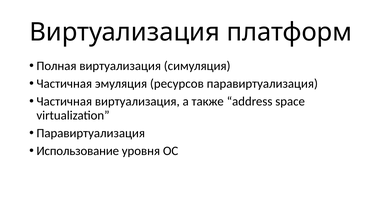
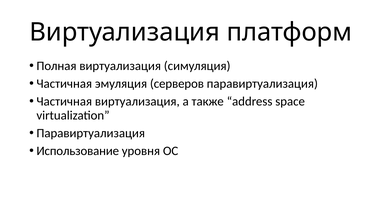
ресурсов: ресурсов -> серверов
